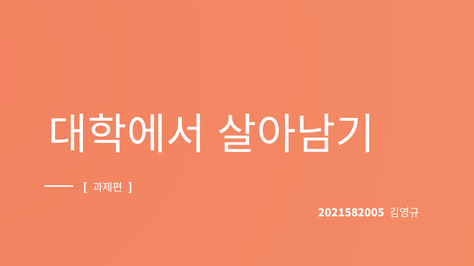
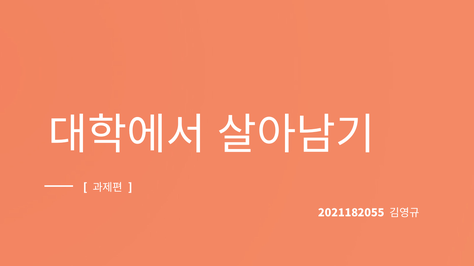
2021582005: 2021582005 -> 2021182055
